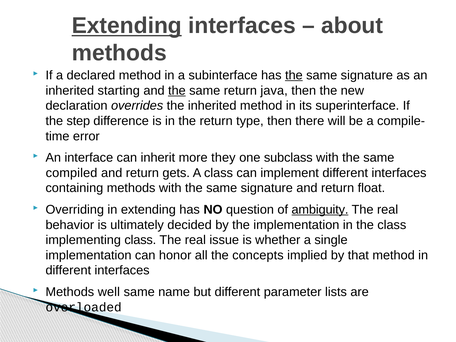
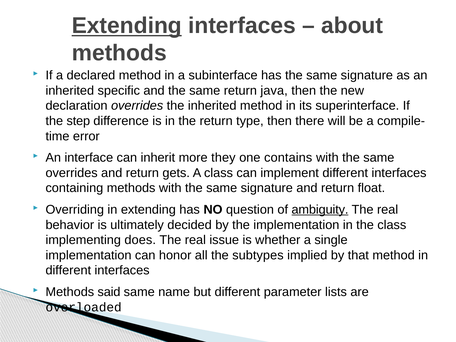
the at (294, 75) underline: present -> none
starting: starting -> specific
the at (177, 91) underline: present -> none
subclass: subclass -> contains
compiled at (72, 173): compiled -> overrides
implementing class: class -> does
concepts: concepts -> subtypes
well: well -> said
